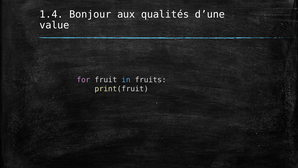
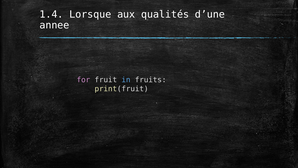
Bonjour: Bonjour -> Lorsque
value: value -> annee
